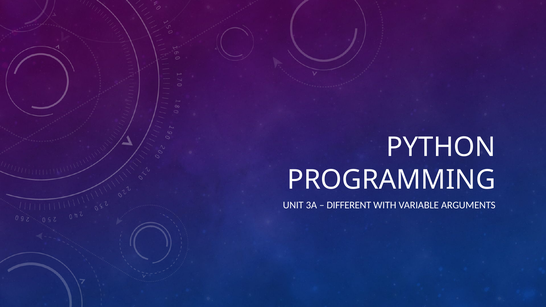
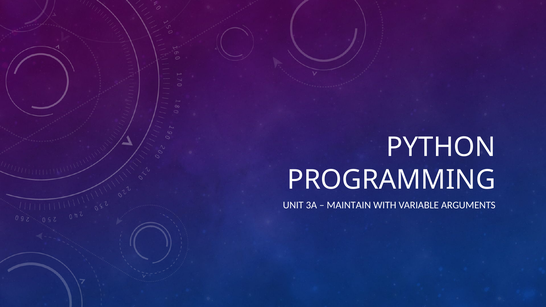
DIFFERENT: DIFFERENT -> MAINTAIN
